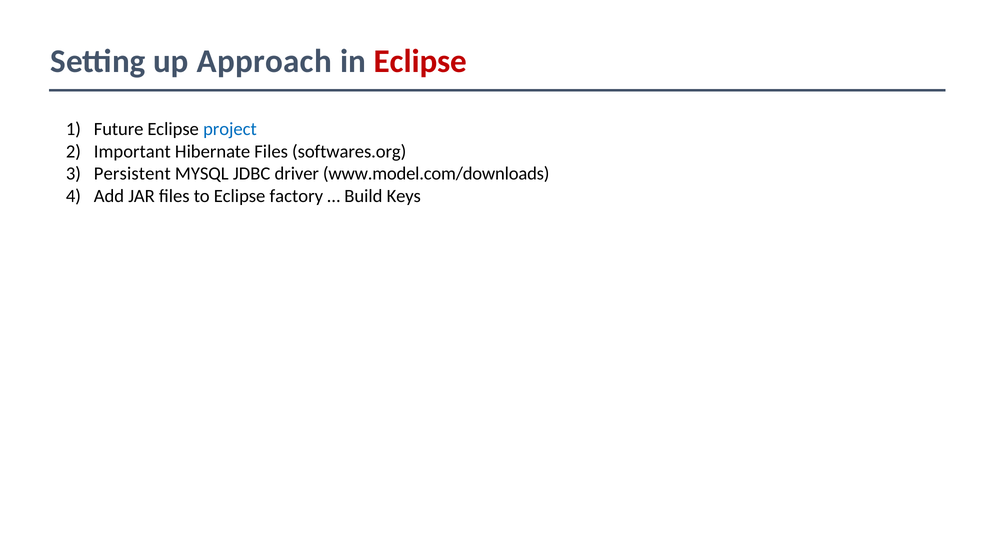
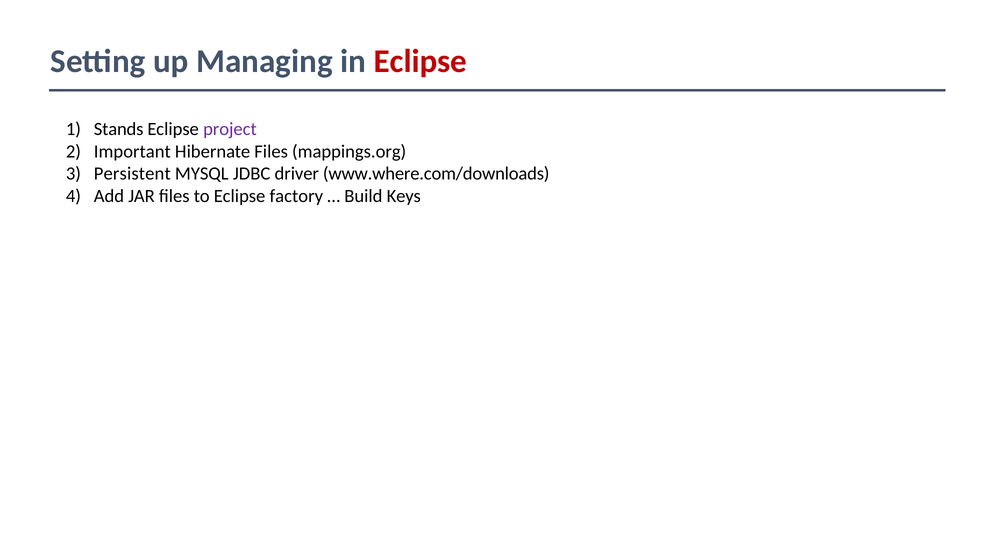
Approach: Approach -> Managing
Future: Future -> Stands
project colour: blue -> purple
softwares.org: softwares.org -> mappings.org
www.model.com/downloads: www.model.com/downloads -> www.where.com/downloads
